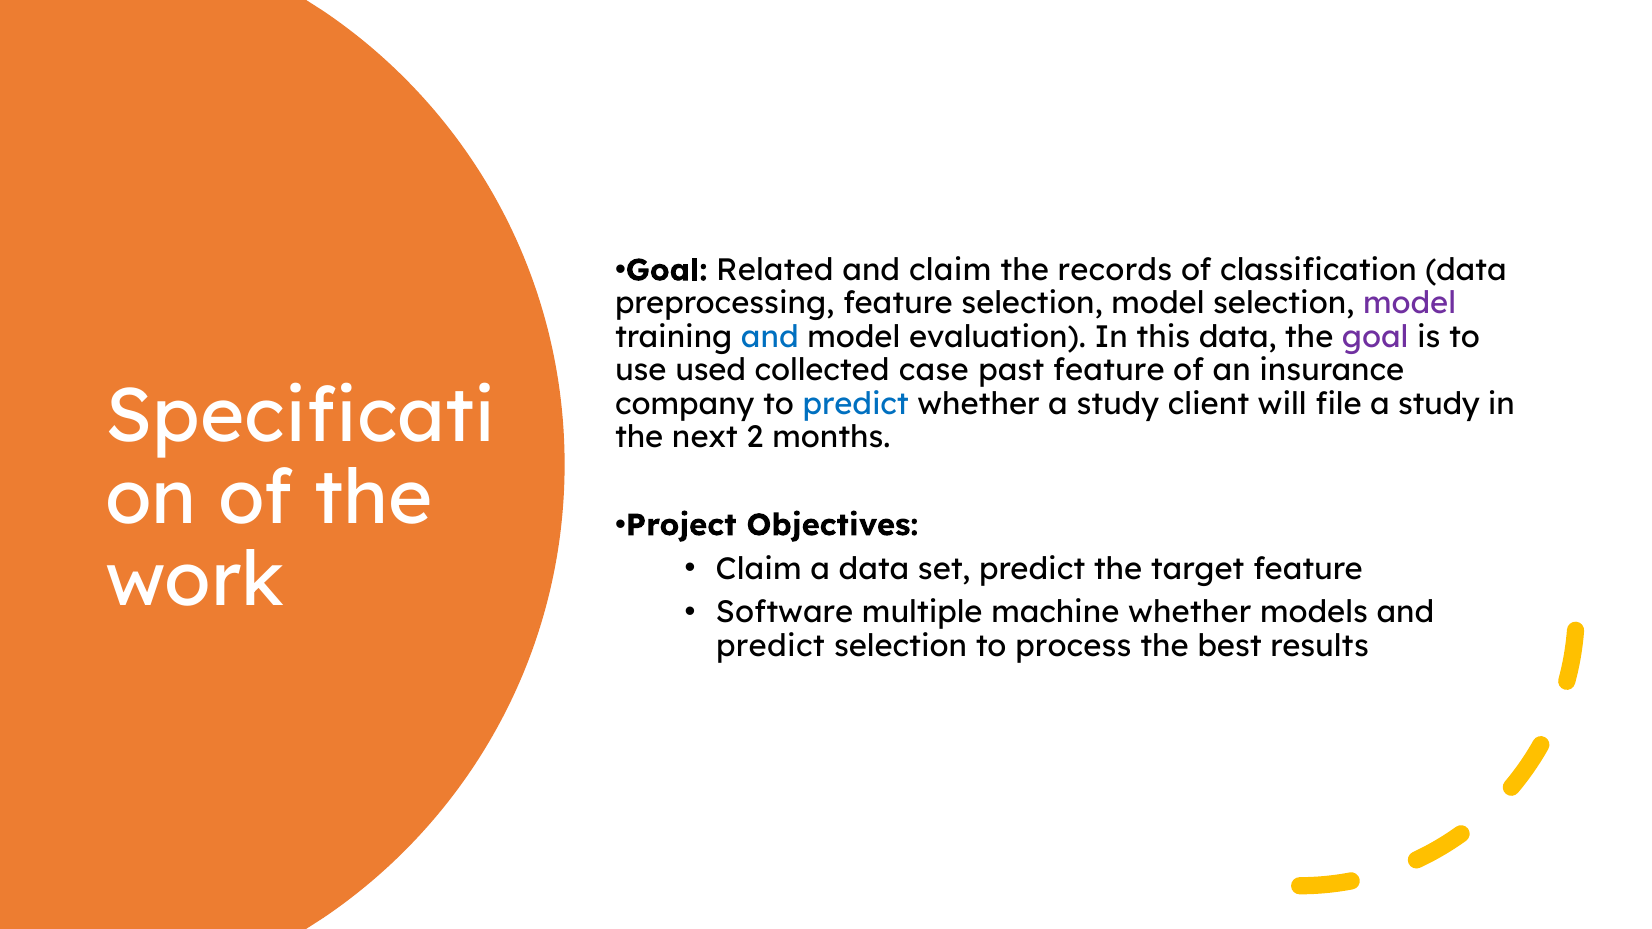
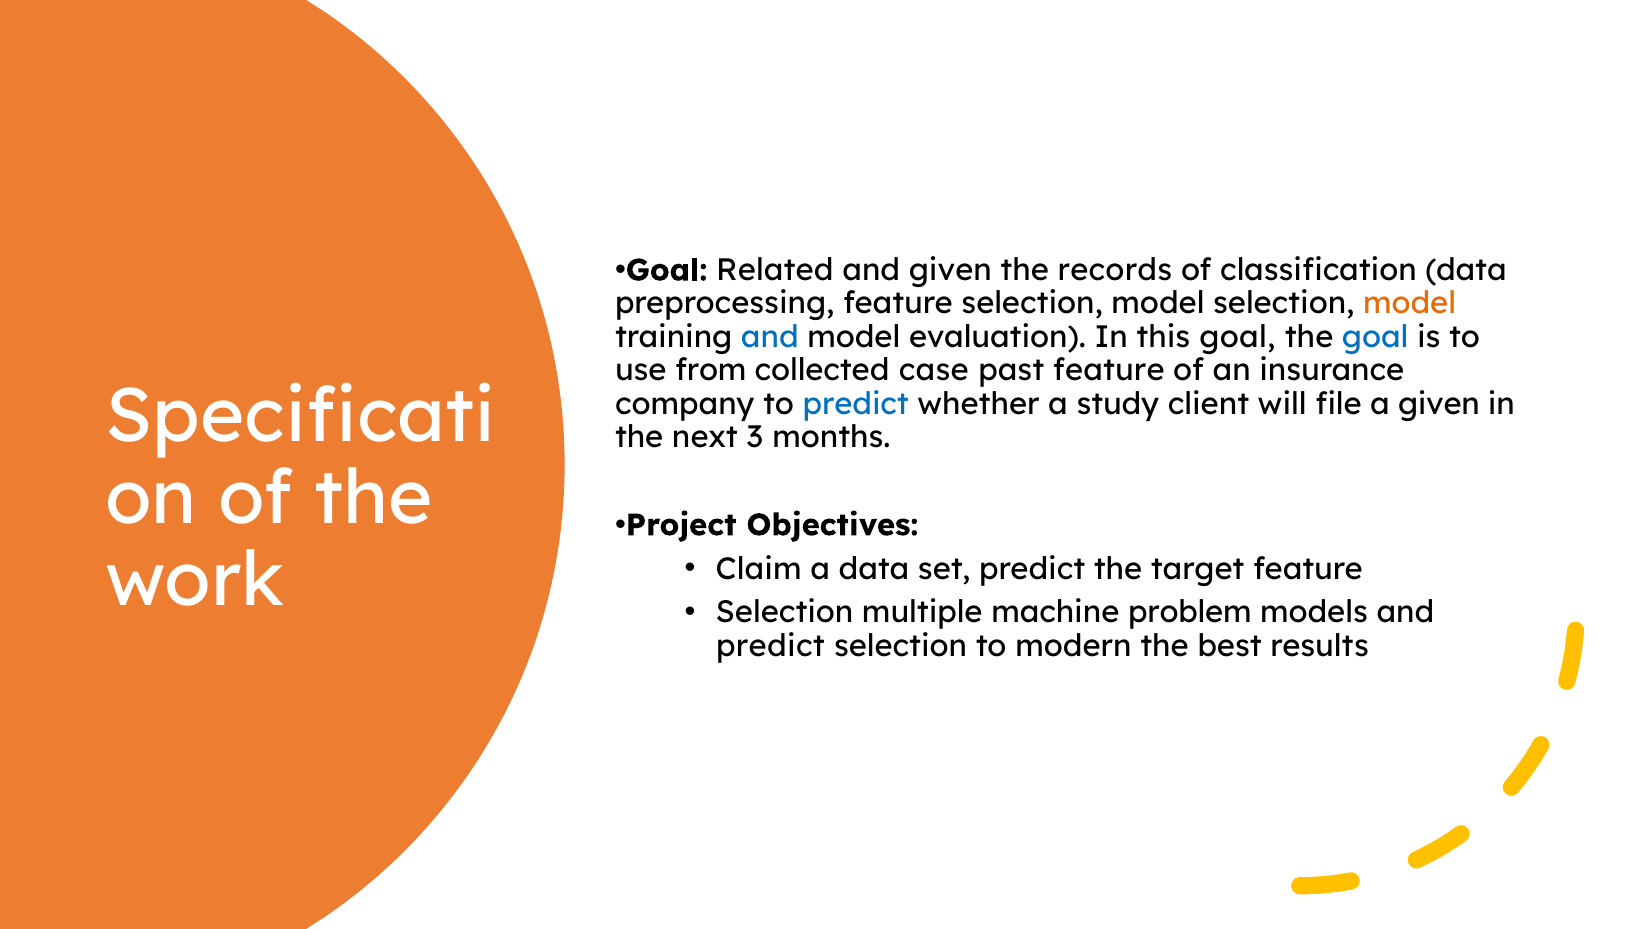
and claim: claim -> given
model at (1410, 304) colour: purple -> orange
this data: data -> goal
goal at (1375, 337) colour: purple -> blue
used: used -> from
file a study: study -> given
2: 2 -> 3
Software at (785, 613): Software -> Selection
machine whether: whether -> problem
process: process -> modern
